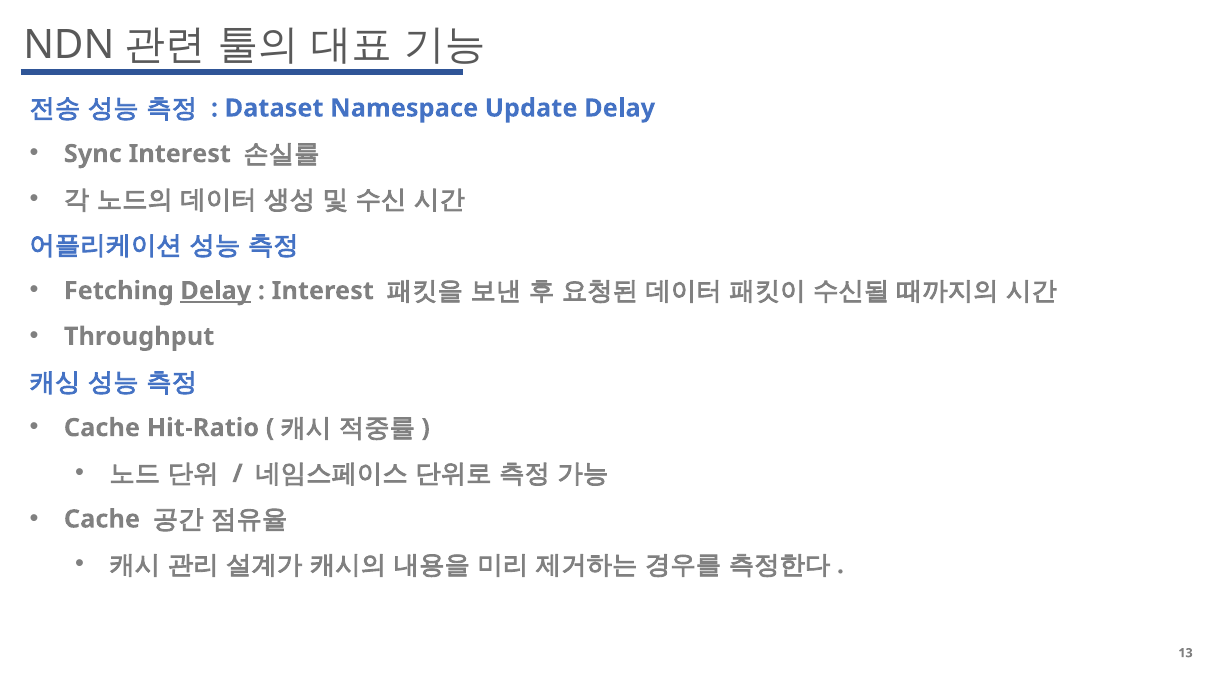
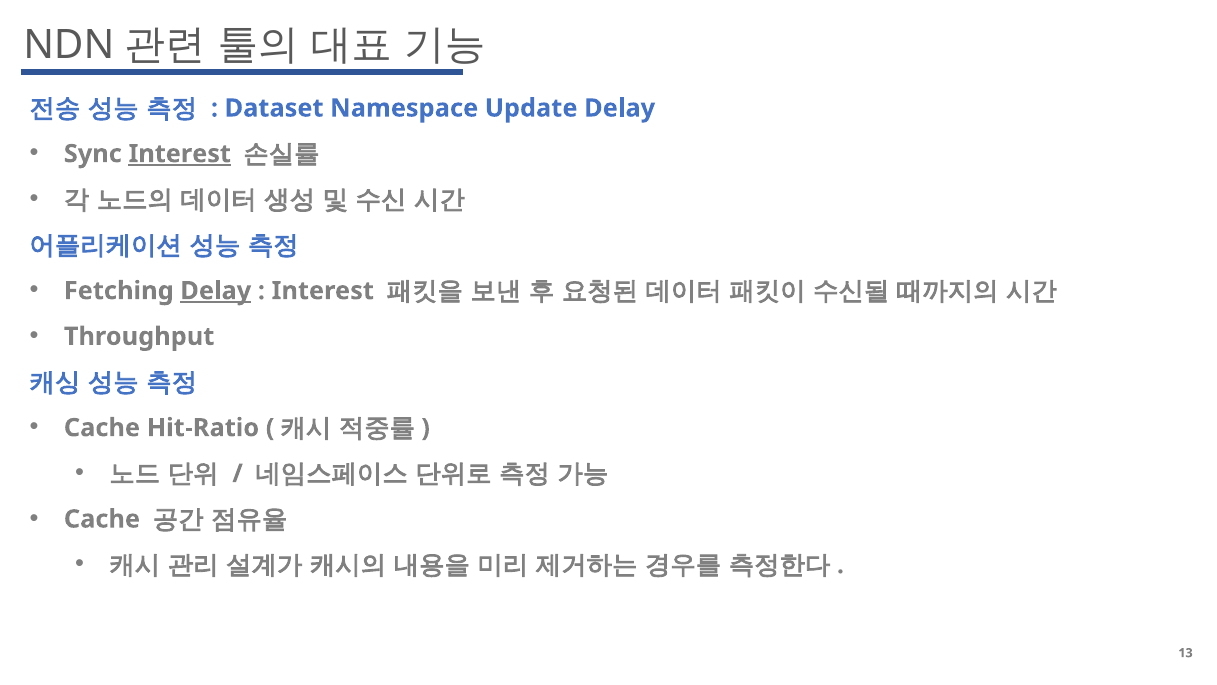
Interest at (180, 154) underline: none -> present
